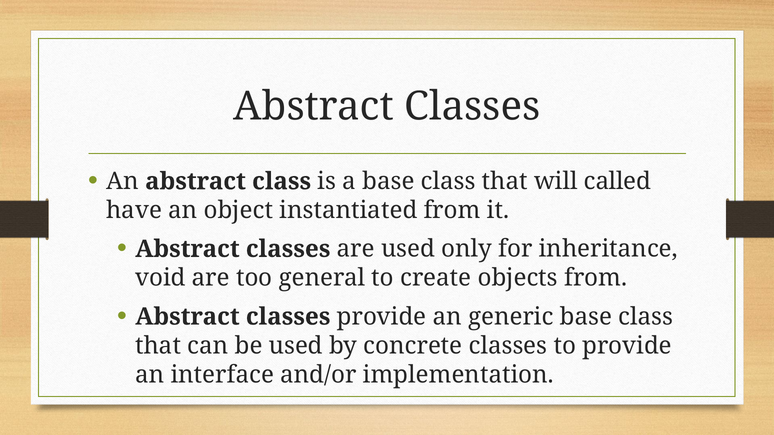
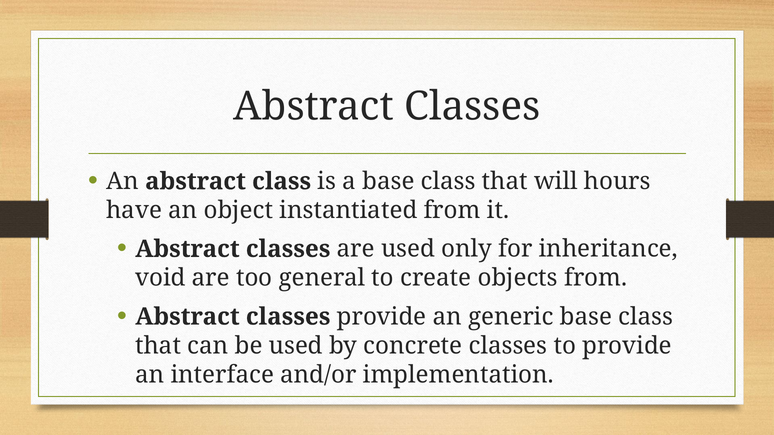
called: called -> hours
